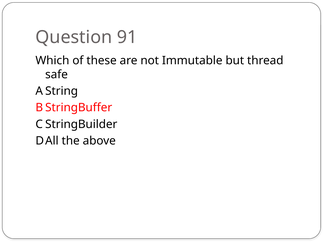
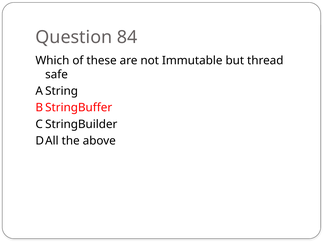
91: 91 -> 84
